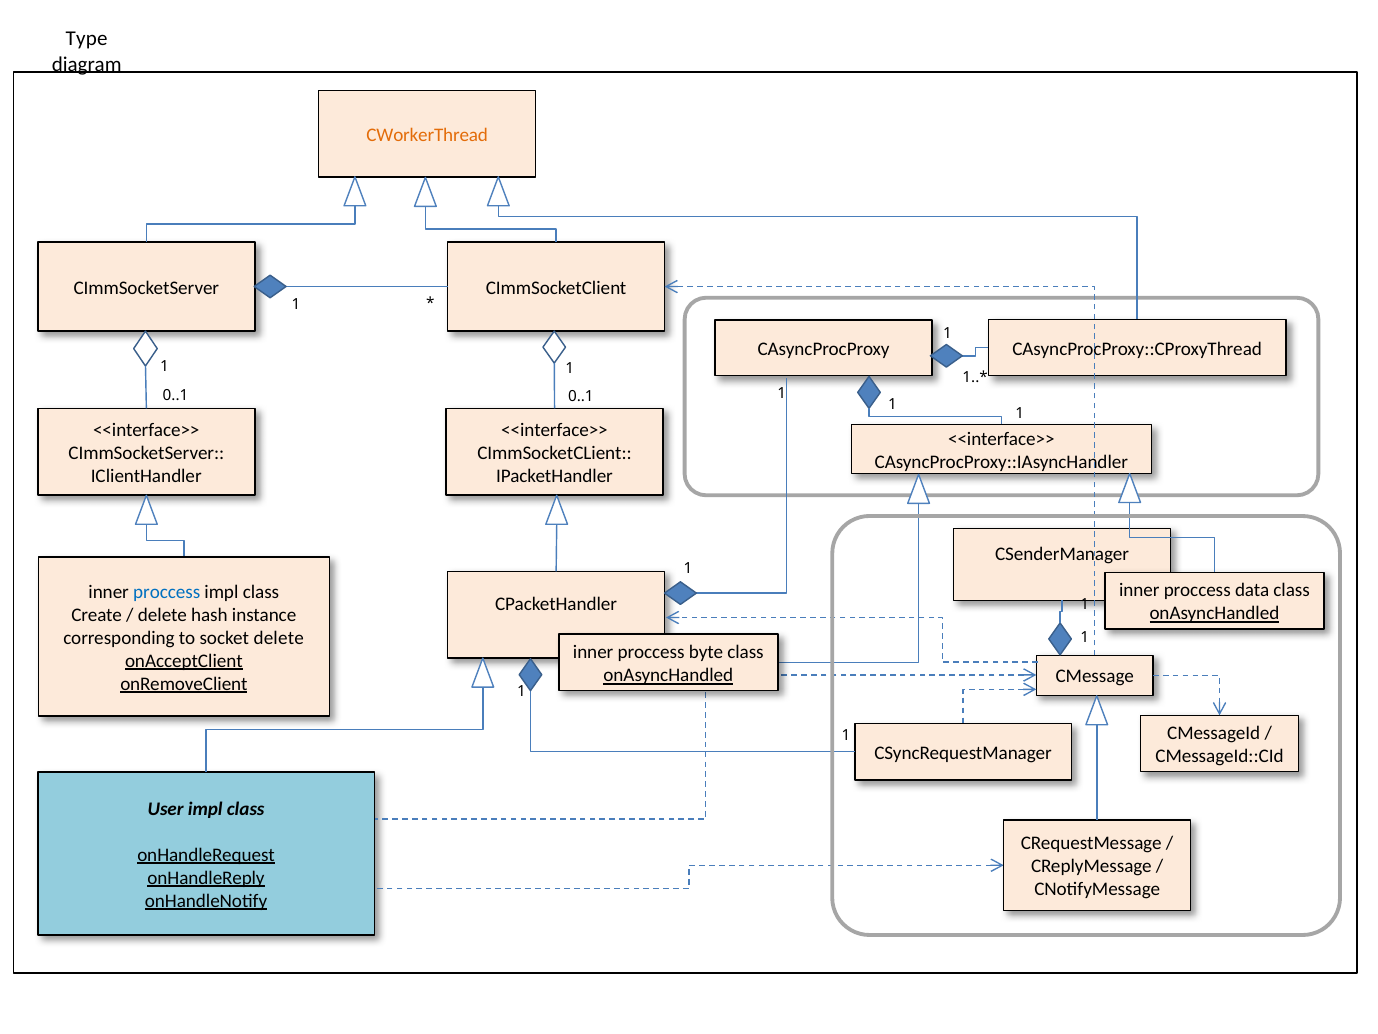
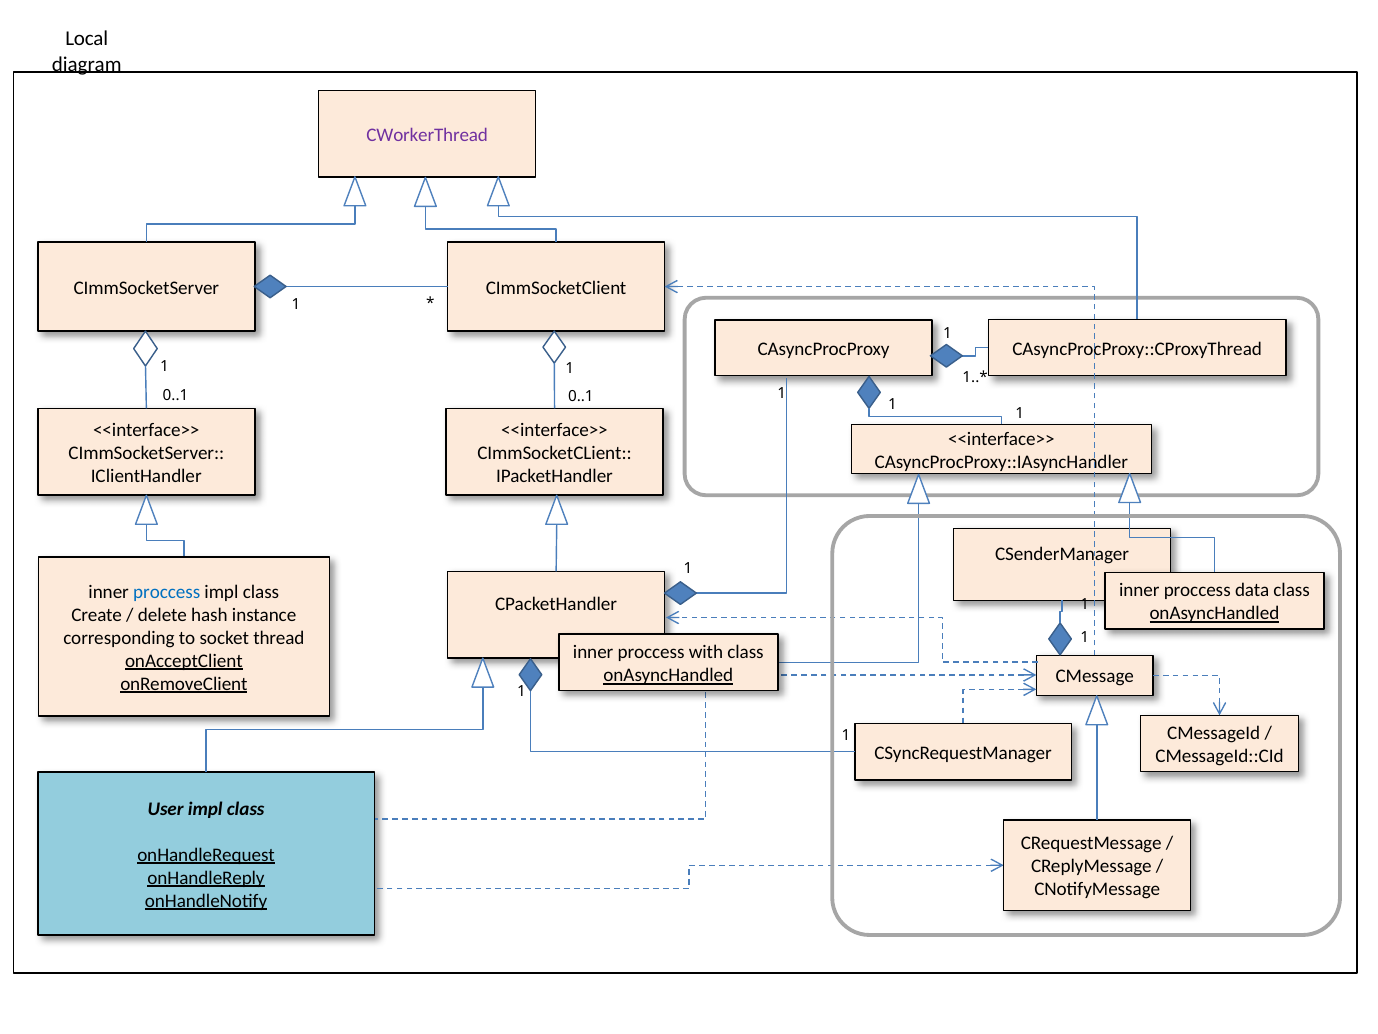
Type: Type -> Local
CWorkerThread colour: orange -> purple
socket delete: delete -> thread
byte: byte -> with
